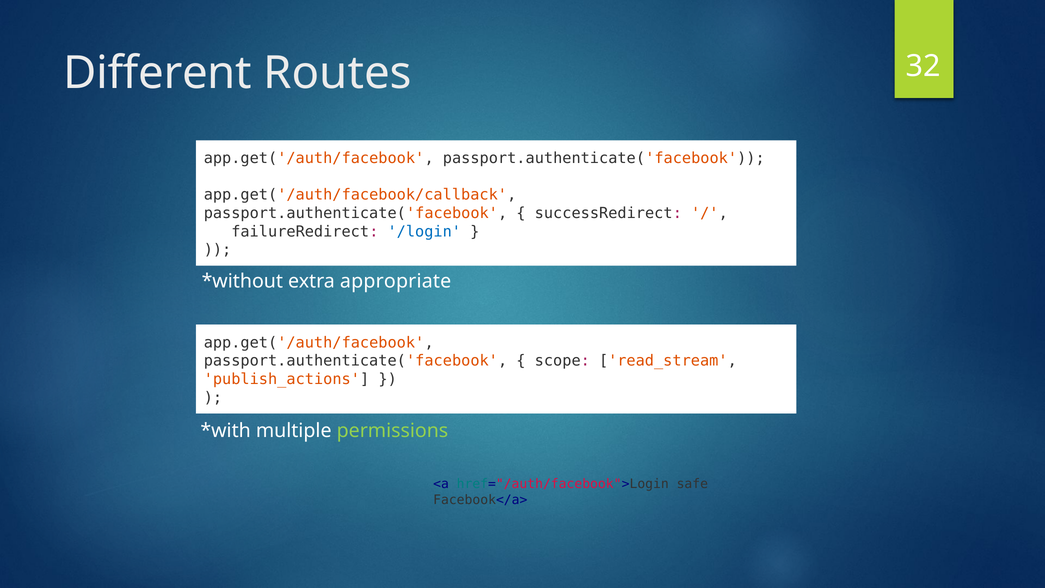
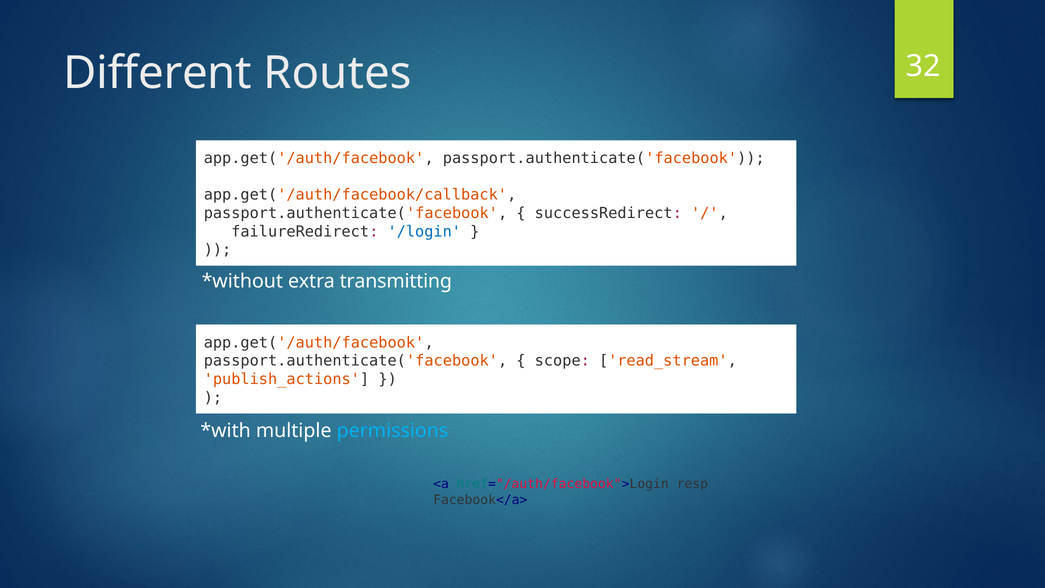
appropriate: appropriate -> transmitting
permissions colour: light green -> light blue
safe: safe -> resp
